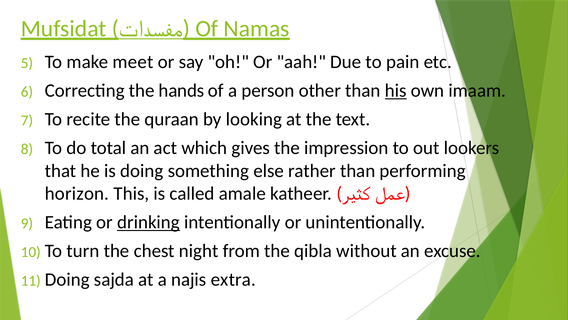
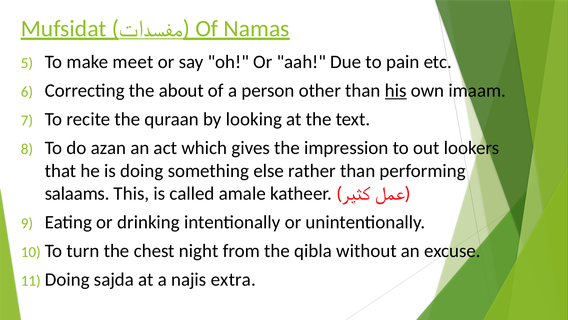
hands: hands -> about
total: total -> azan
horizon: horizon -> salaams
drinking underline: present -> none
